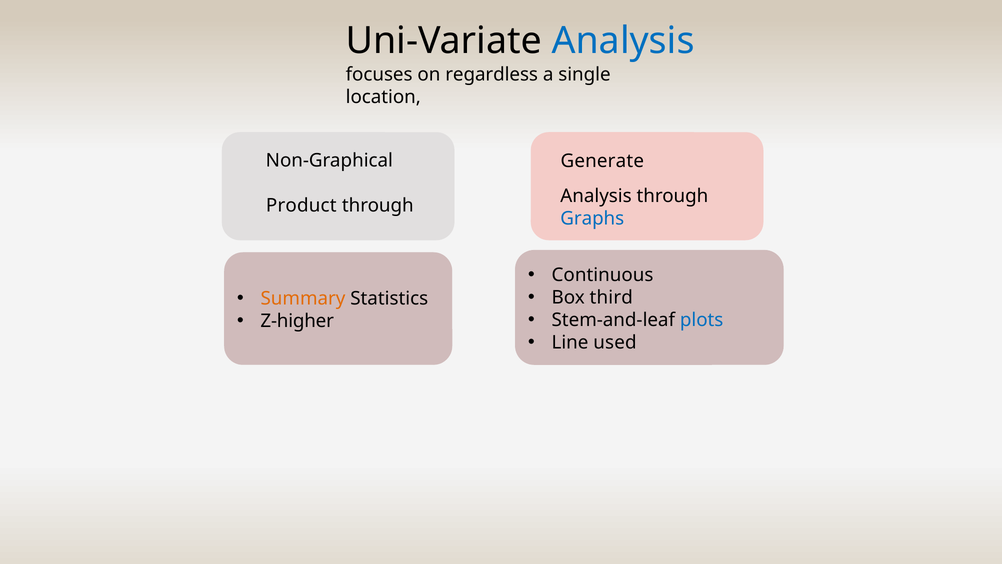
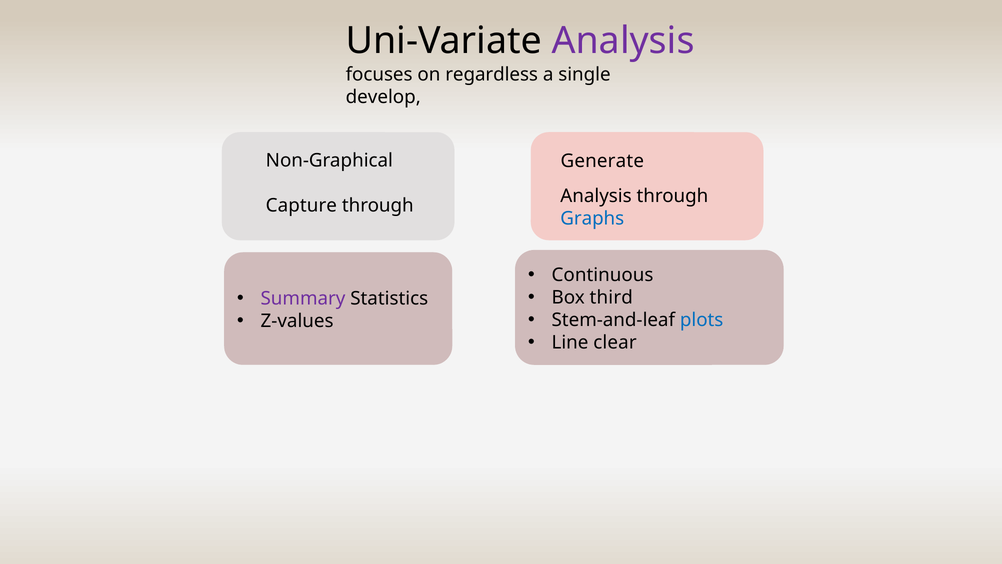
Analysis at (623, 41) colour: blue -> purple
location: location -> develop
Product: Product -> Capture
Summary colour: orange -> purple
Z-higher: Z-higher -> Z-values
used: used -> clear
